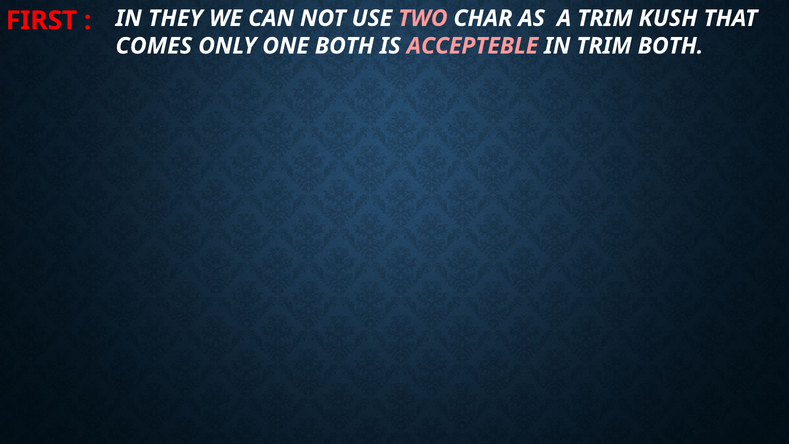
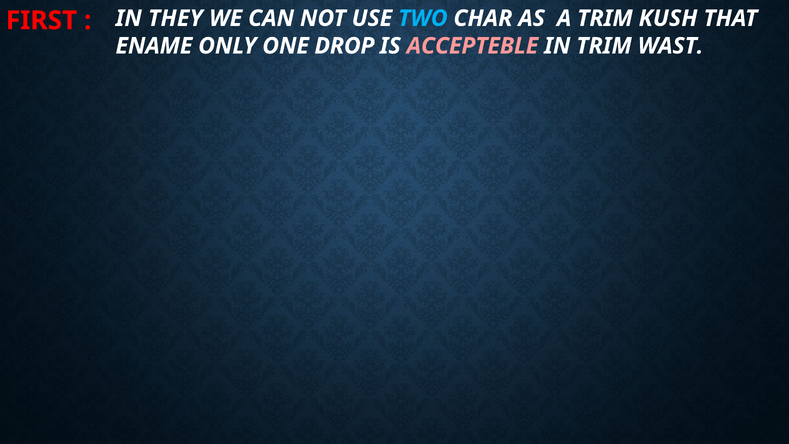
TWO colour: pink -> light blue
COMES: COMES -> ENAME
ONE BOTH: BOTH -> DROP
TRIM BOTH: BOTH -> WAST
